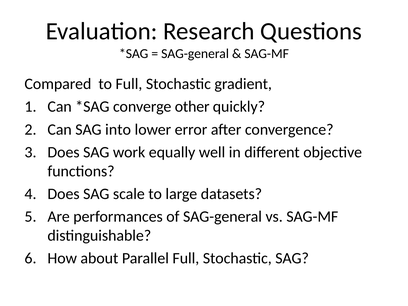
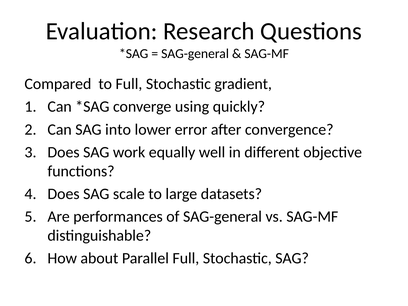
other: other -> using
